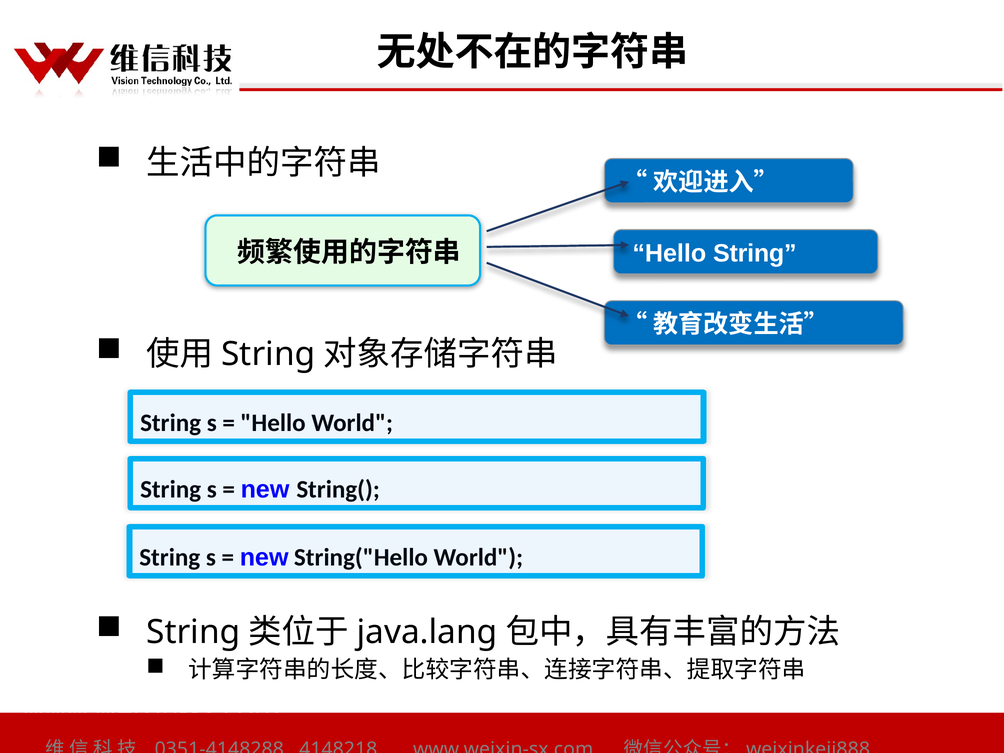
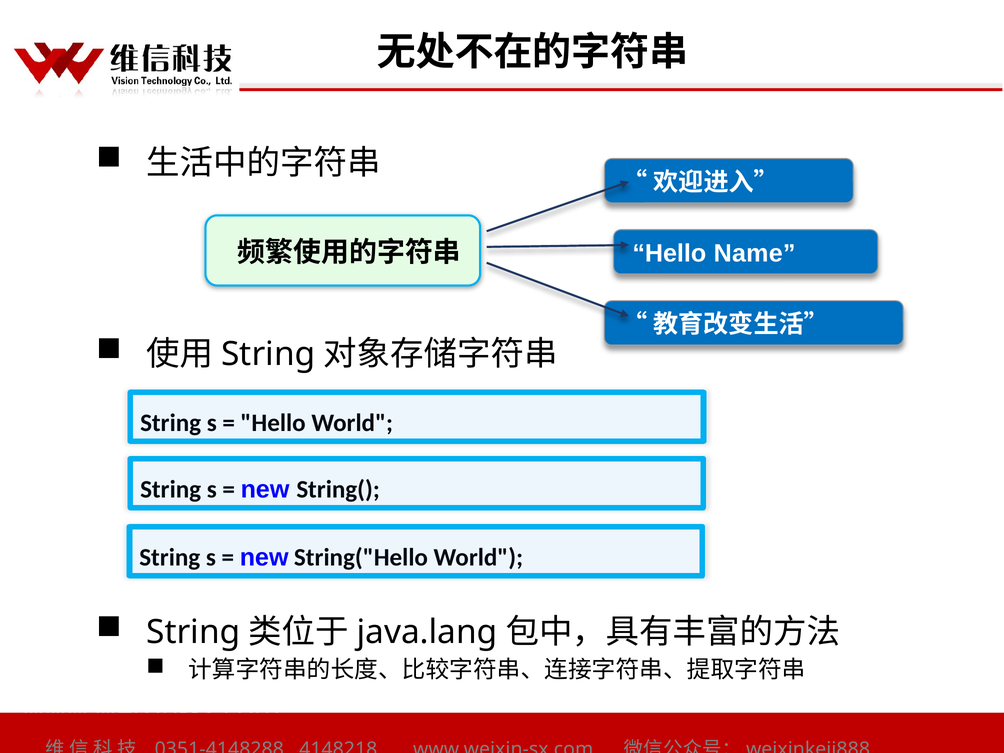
Hello String: String -> Name
